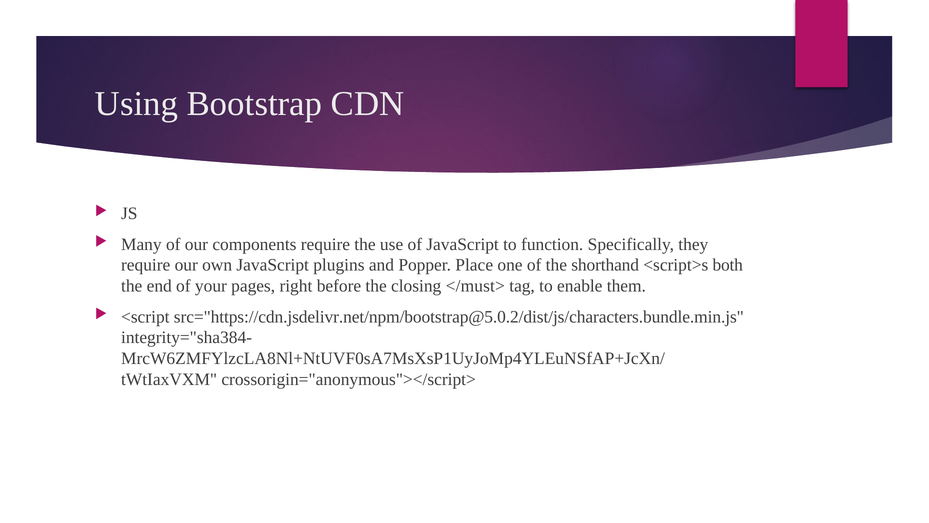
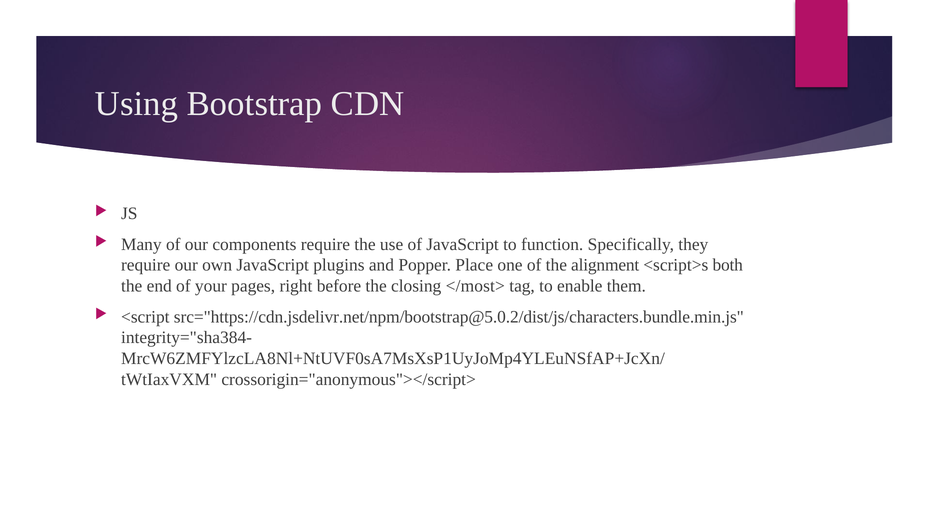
shorthand: shorthand -> alignment
</must>: </must> -> </most>
